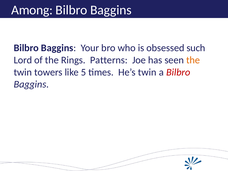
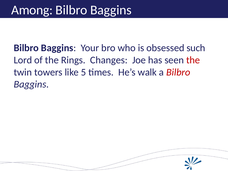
Patterns: Patterns -> Changes
the at (193, 60) colour: orange -> red
He’s twin: twin -> walk
